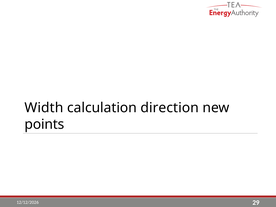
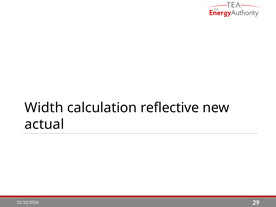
direction: direction -> reflective
points: points -> actual
